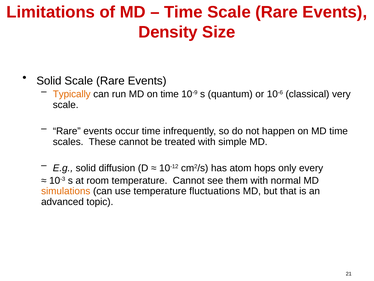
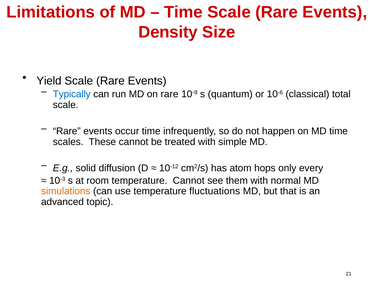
Solid at (49, 81): Solid -> Yield
Typically colour: orange -> blue
on time: time -> rare
very: very -> total
